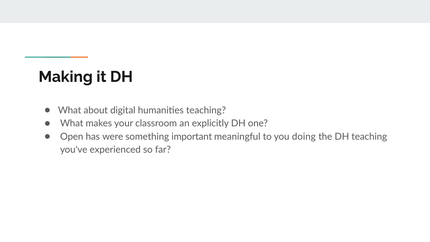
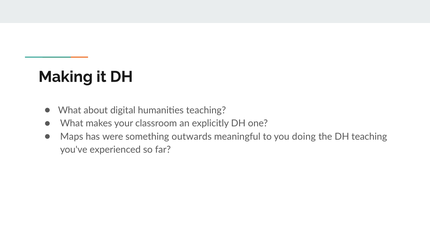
Open: Open -> Maps
important: important -> outwards
